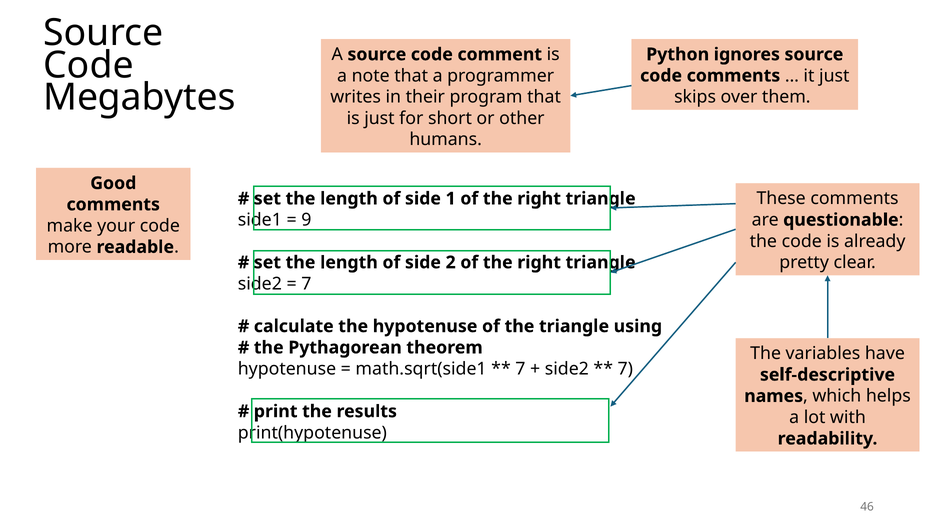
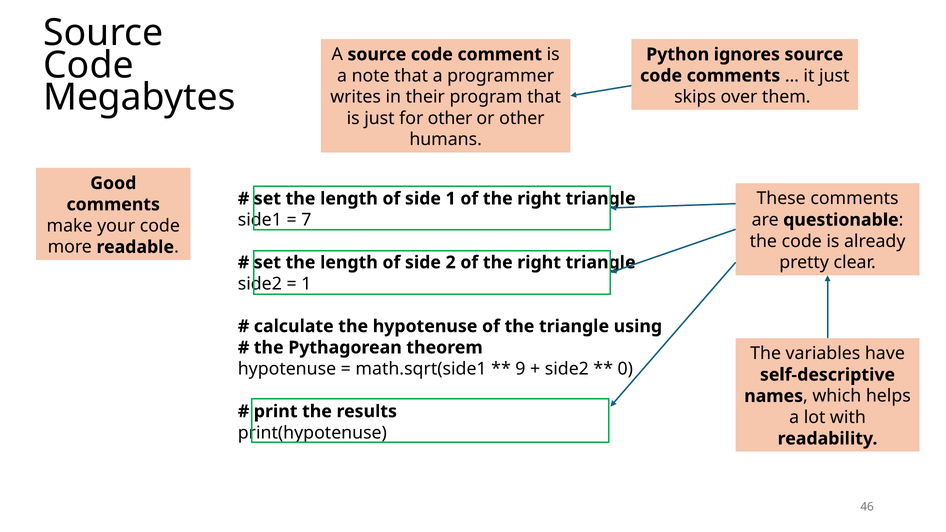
for short: short -> other
9: 9 -> 7
7 at (306, 284): 7 -> 1
7 at (520, 369): 7 -> 9
7 at (625, 369): 7 -> 0
